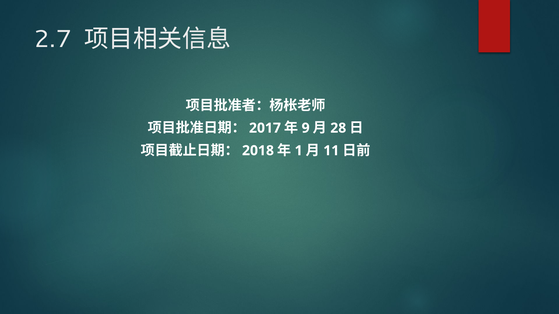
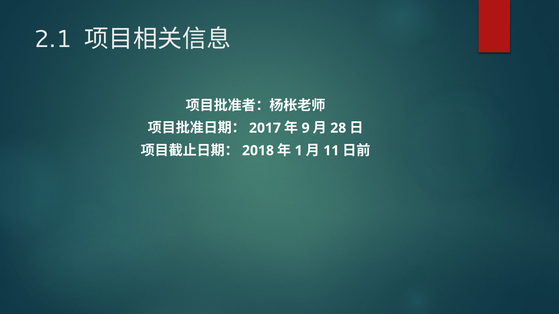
2.7: 2.7 -> 2.1
